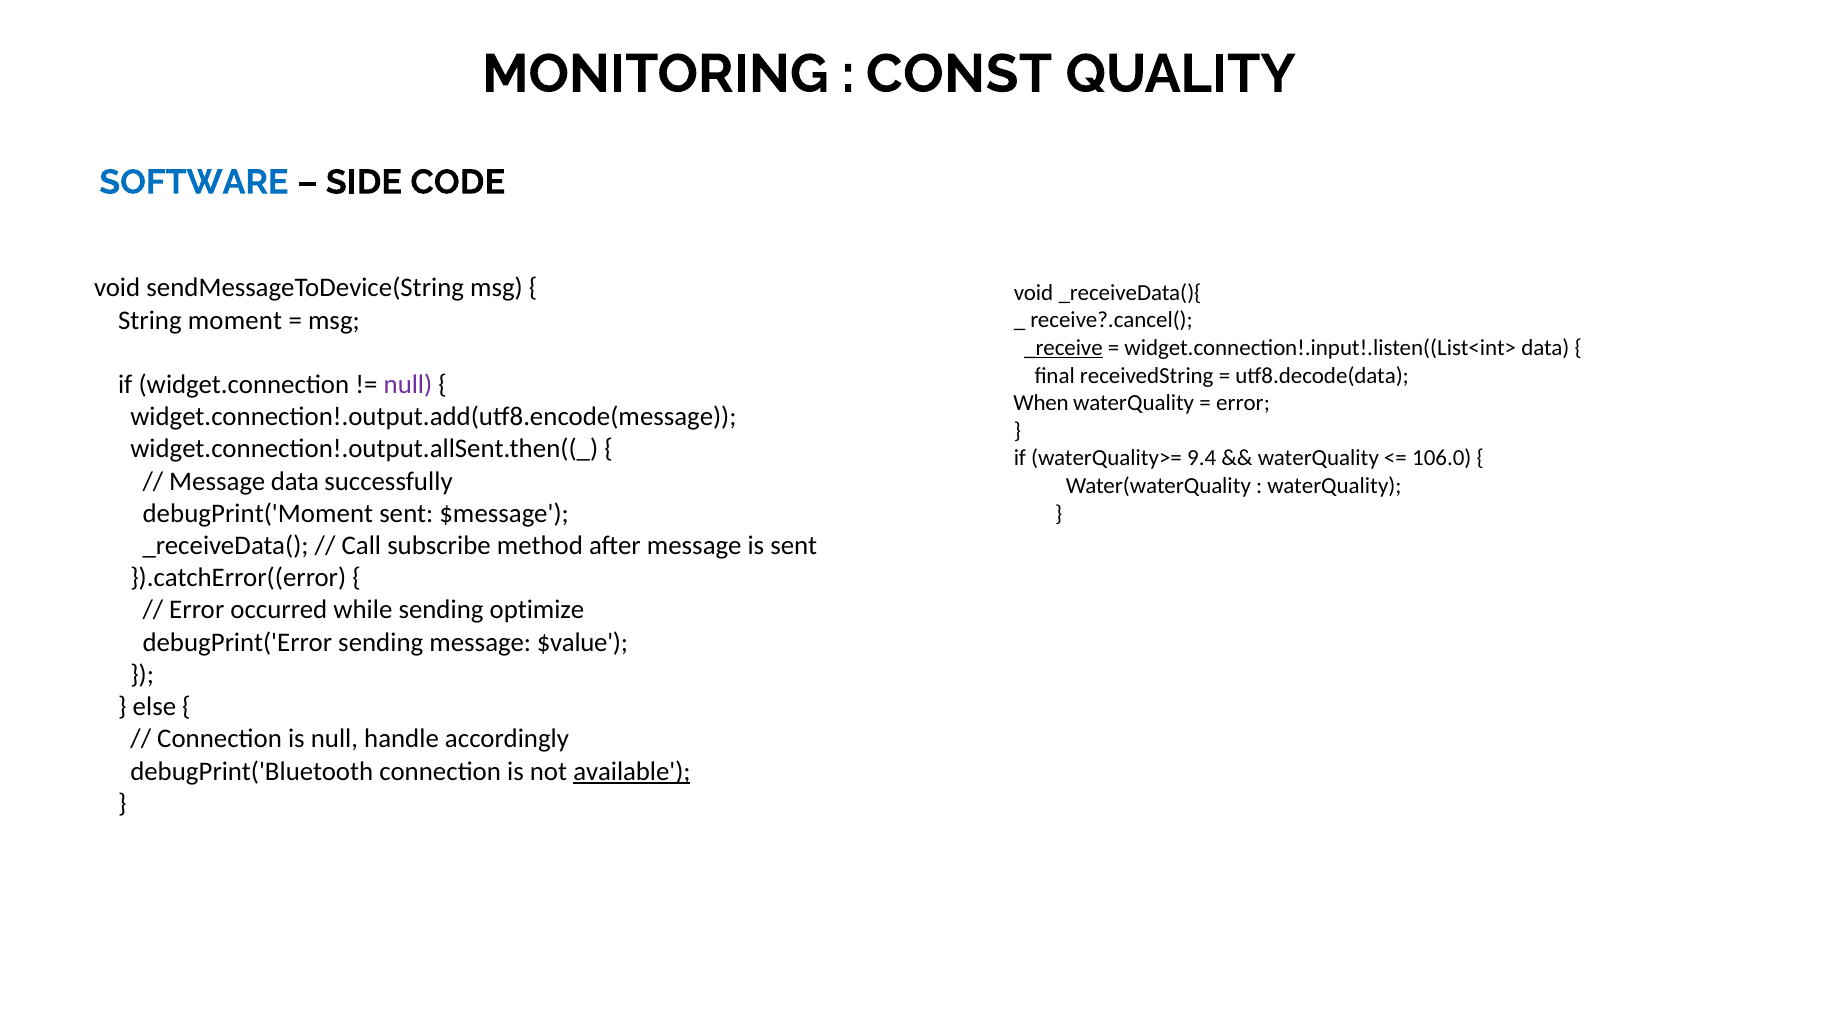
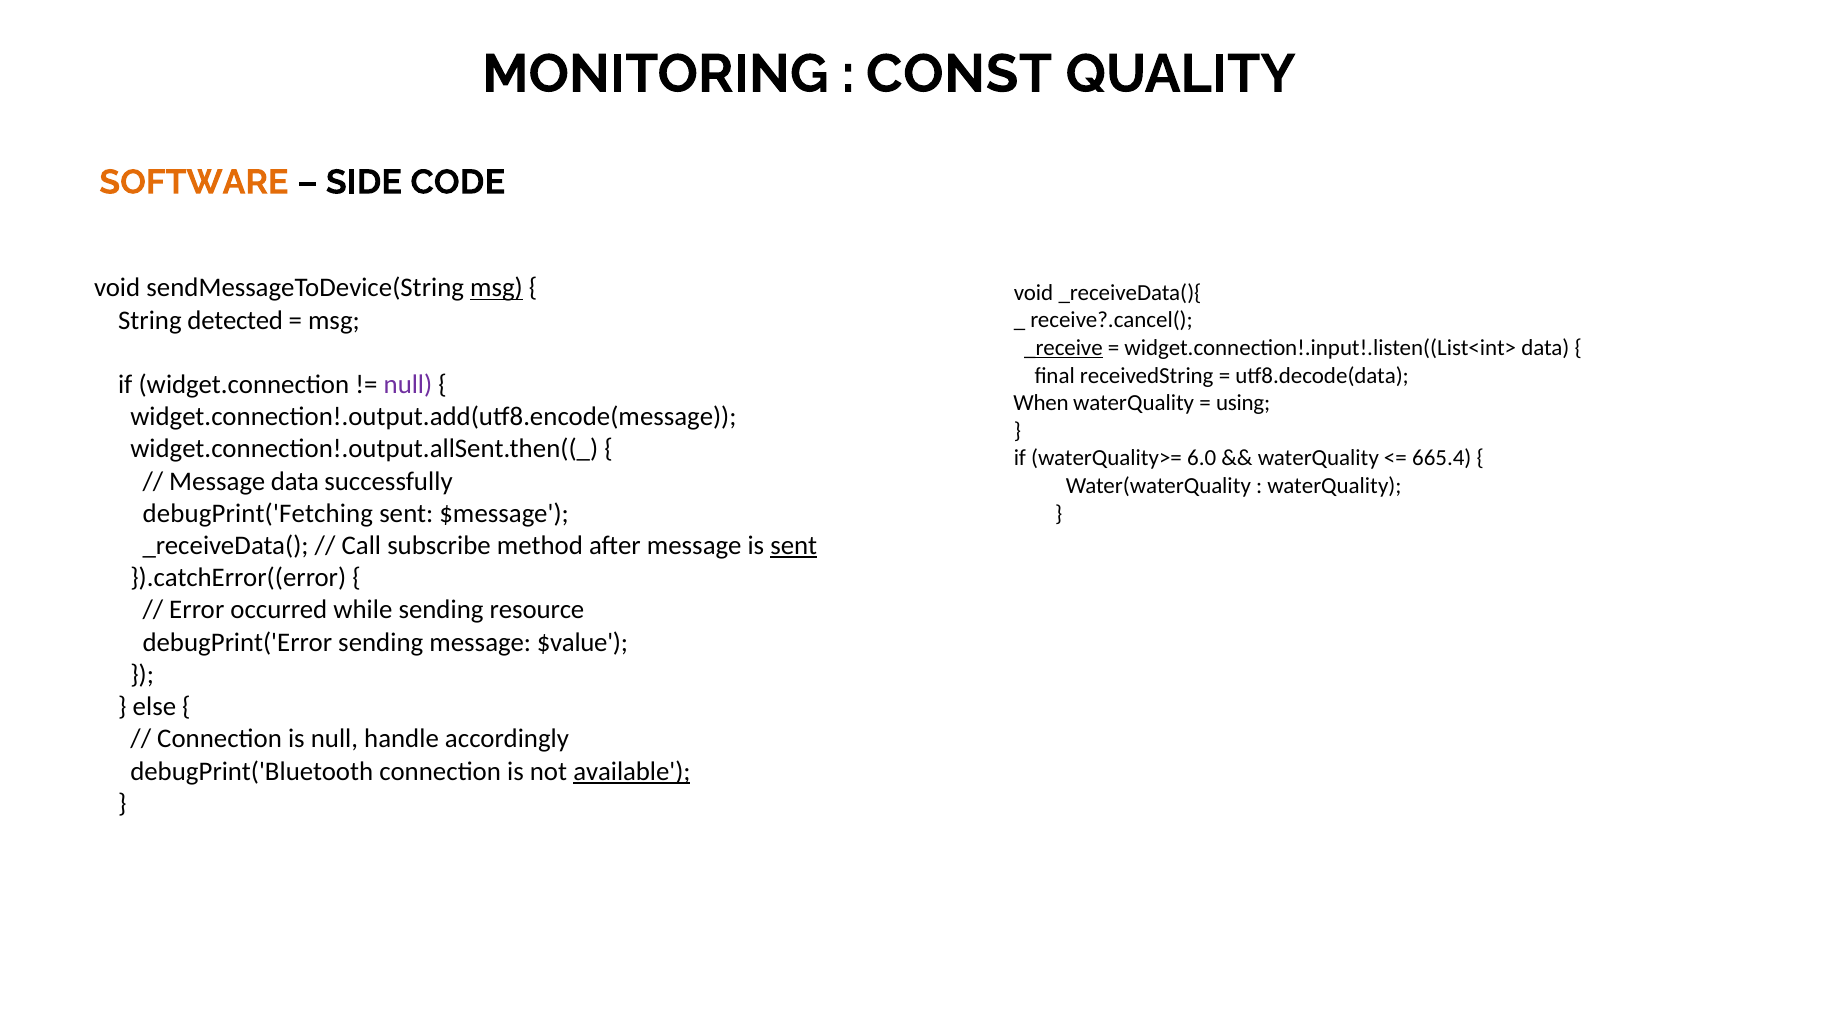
SOFTWARE colour: blue -> orange
msg at (496, 288) underline: none -> present
moment: moment -> detected
error at (1243, 403): error -> using
9.4: 9.4 -> 6.0
106.0: 106.0 -> 665.4
debugPrint('Moment: debugPrint('Moment -> debugPrint('Fetching
sent at (794, 546) underline: none -> present
optimize: optimize -> resource
